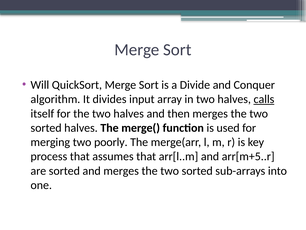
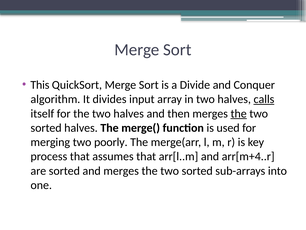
Will: Will -> This
the at (239, 113) underline: none -> present
arr[m+5..r: arr[m+5..r -> arr[m+4..r
